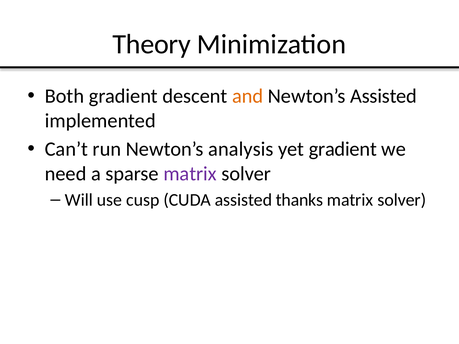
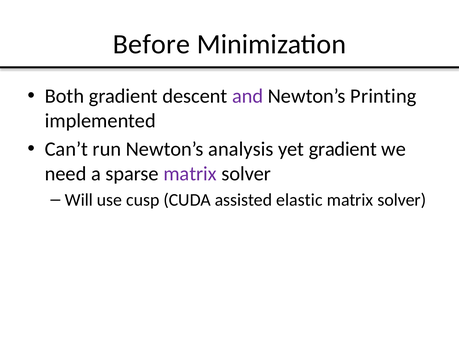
Theory: Theory -> Before
and colour: orange -> purple
Newton’s Assisted: Assisted -> Printing
thanks: thanks -> elastic
